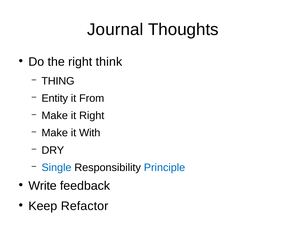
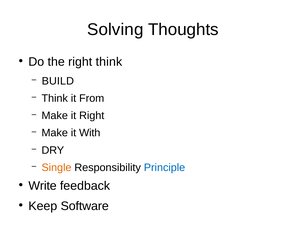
Journal: Journal -> Solving
THING: THING -> BUILD
Entity at (55, 99): Entity -> Think
Single colour: blue -> orange
Refactor: Refactor -> Software
